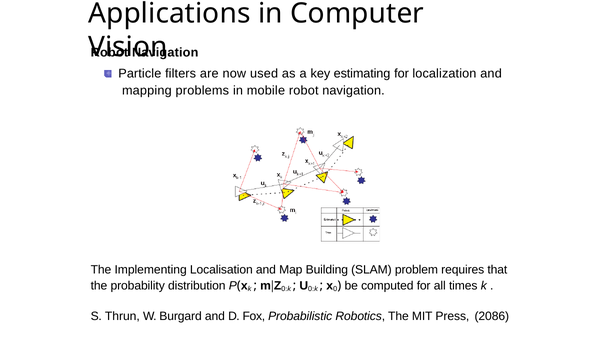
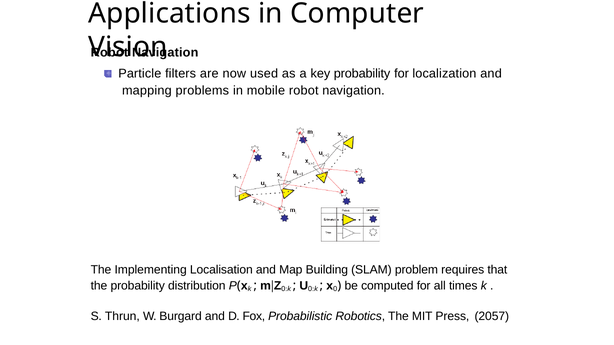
key estimating: estimating -> probability
2086: 2086 -> 2057
